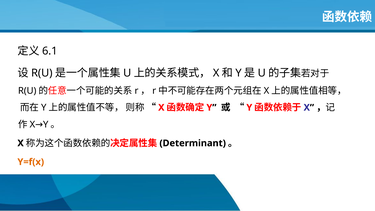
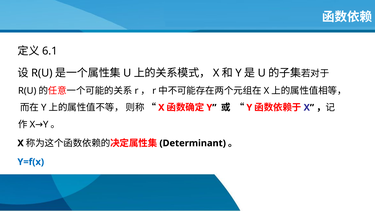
Y=f(x colour: orange -> blue
